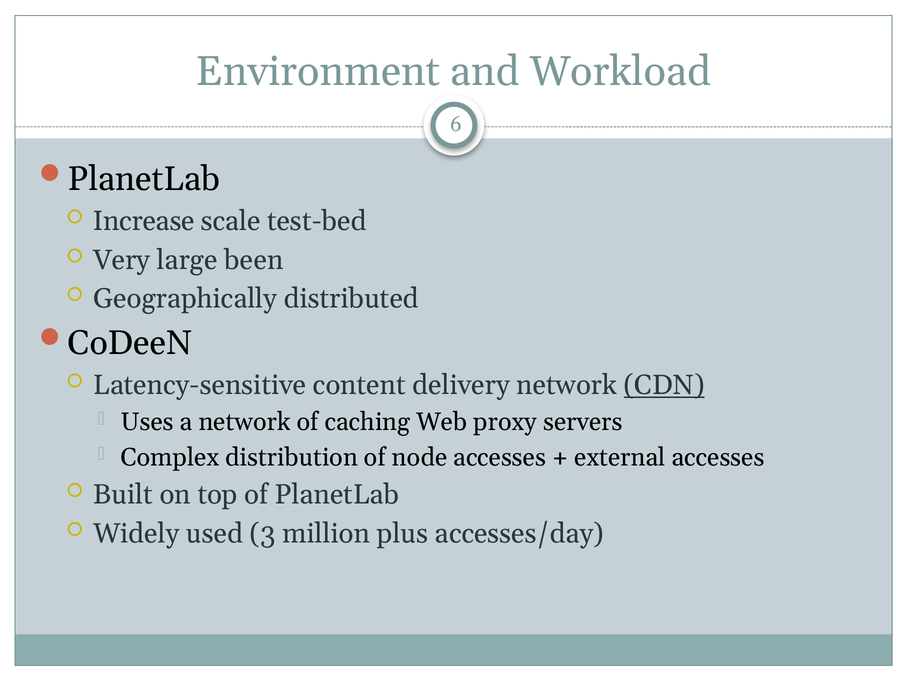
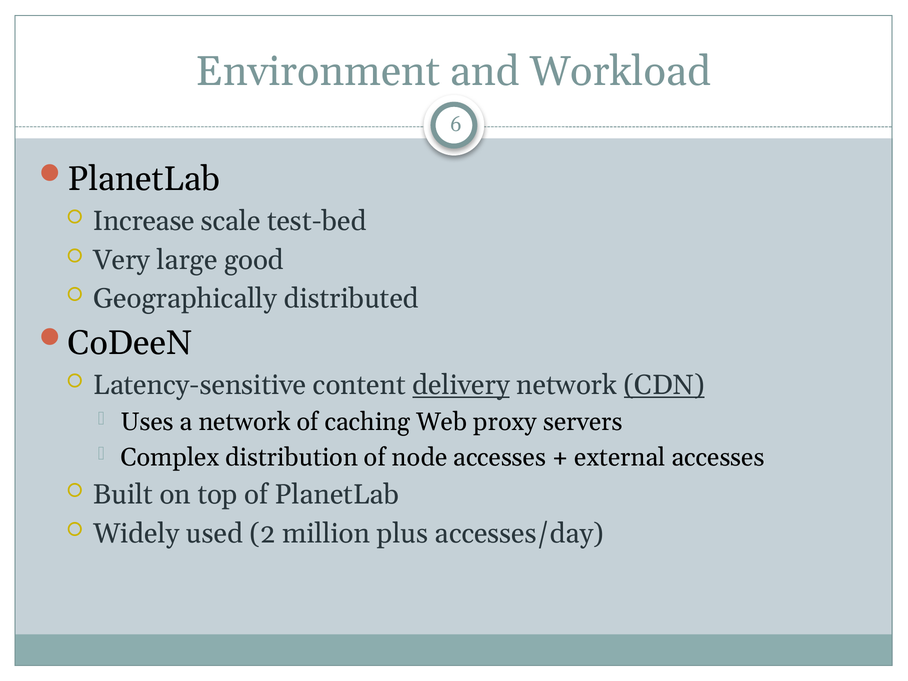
been: been -> good
delivery underline: none -> present
3: 3 -> 2
